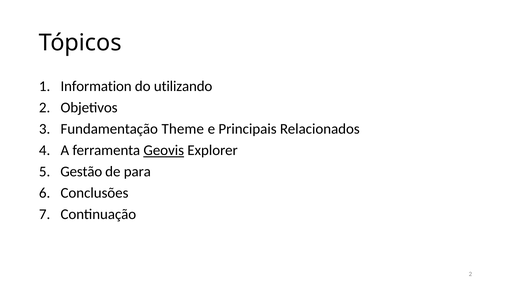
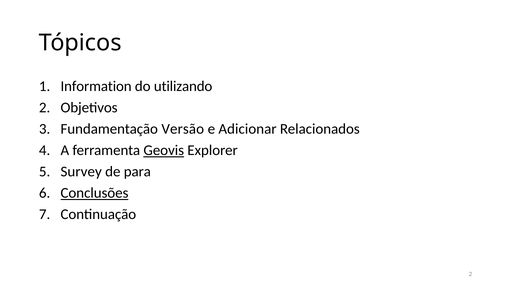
Theme: Theme -> Versão
Principais: Principais -> Adicionar
Gestão: Gestão -> Survey
Conclusões underline: none -> present
